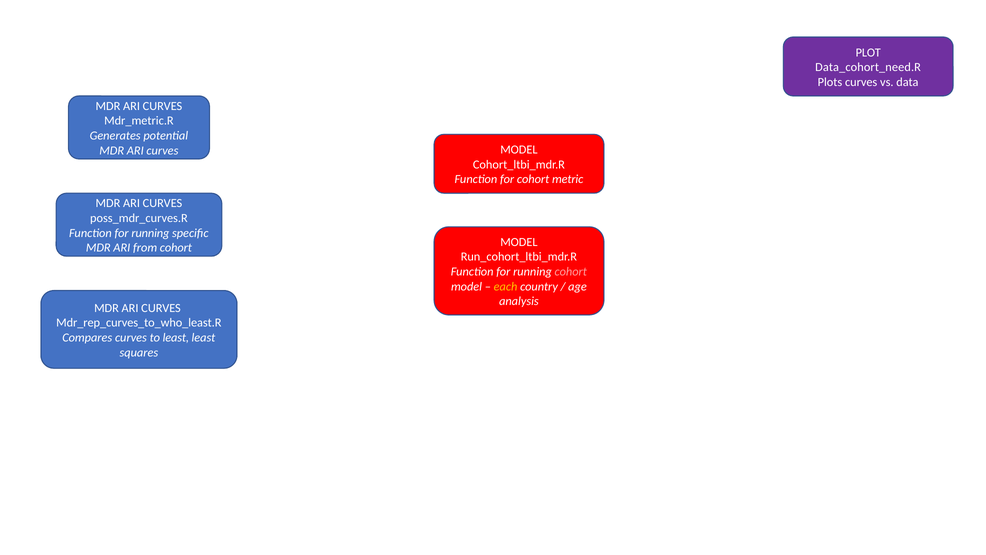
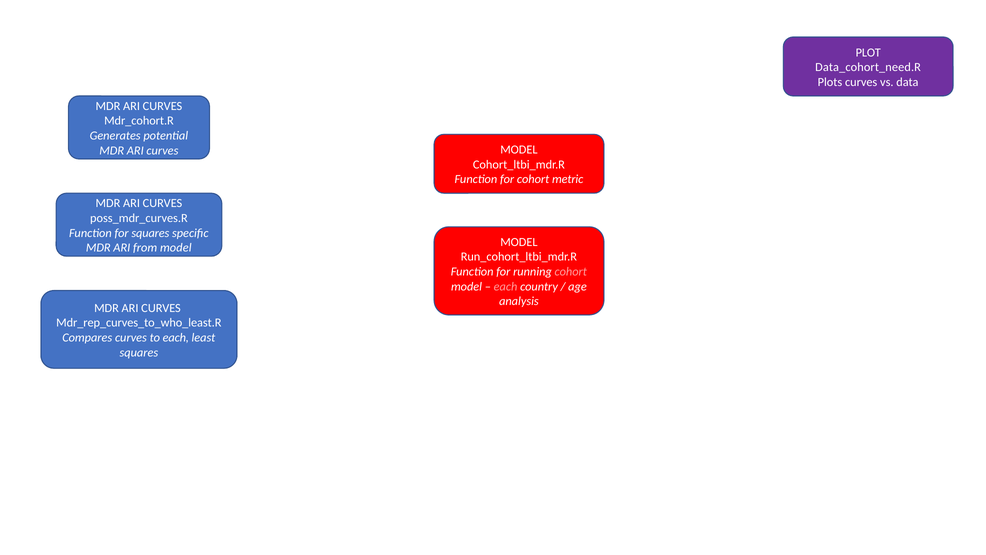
Mdr_metric.R: Mdr_metric.R -> Mdr_cohort.R
running at (150, 233): running -> squares
from cohort: cohort -> model
each at (506, 286) colour: yellow -> pink
to least: least -> each
